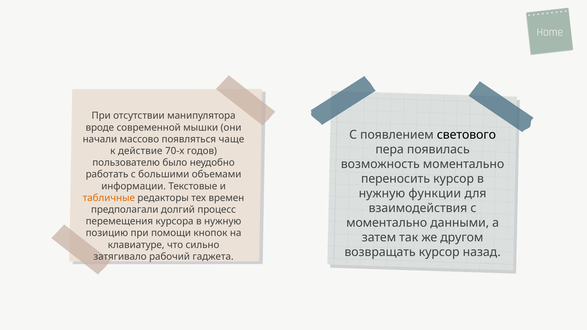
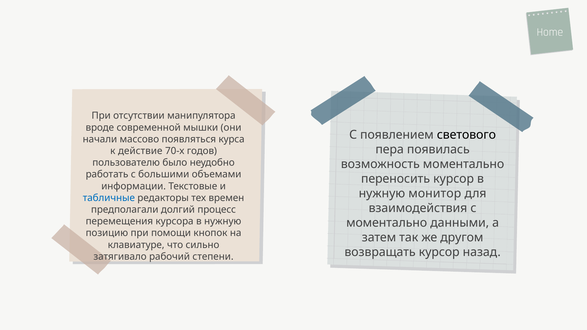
чаще: чаще -> курса
функции: функции -> монитор
табличные colour: orange -> blue
гаджета: гаджета -> степени
